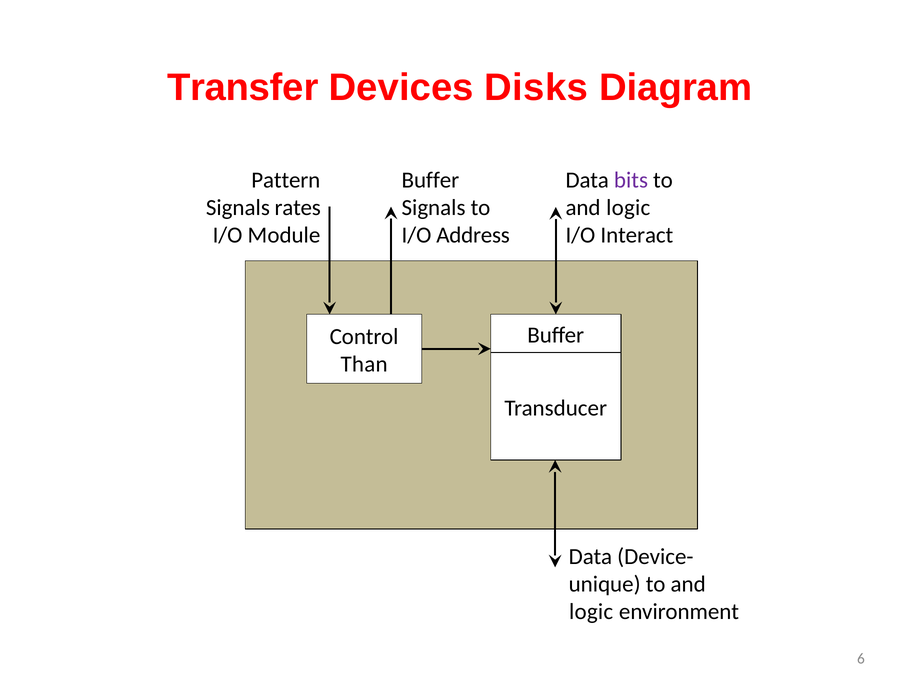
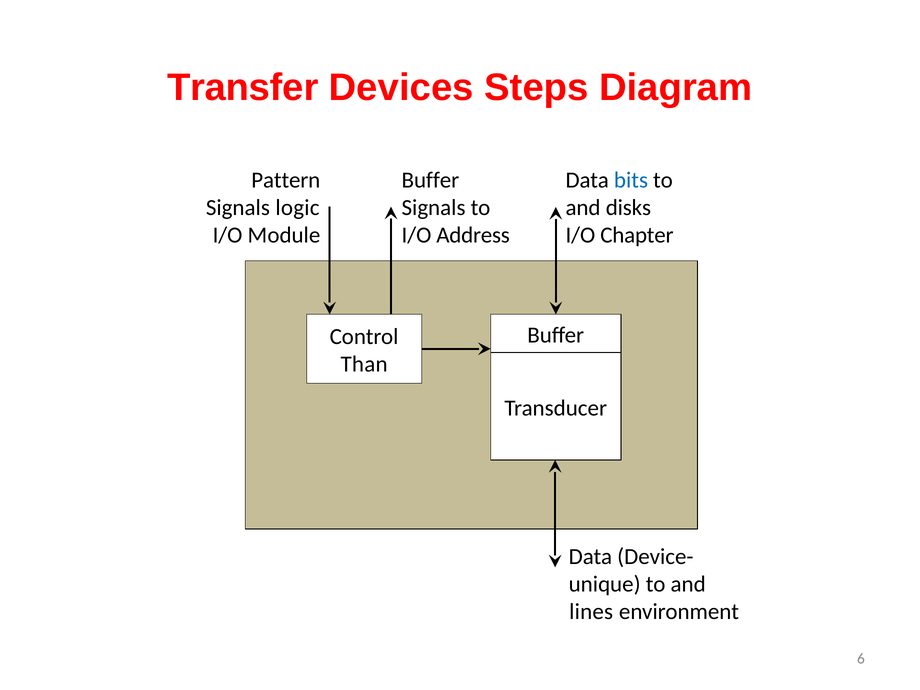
Disks: Disks -> Steps
bits colour: purple -> blue
rates: rates -> logic
logic at (628, 208): logic -> disks
Interact: Interact -> Chapter
logic at (591, 612): logic -> lines
